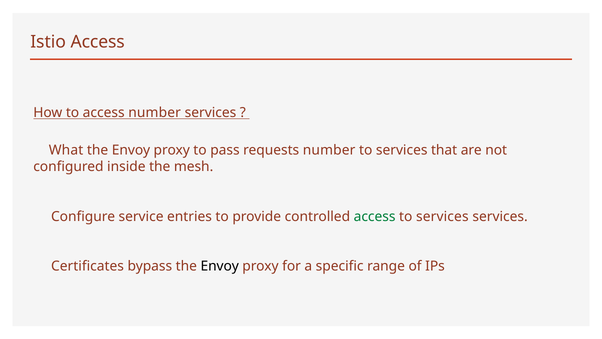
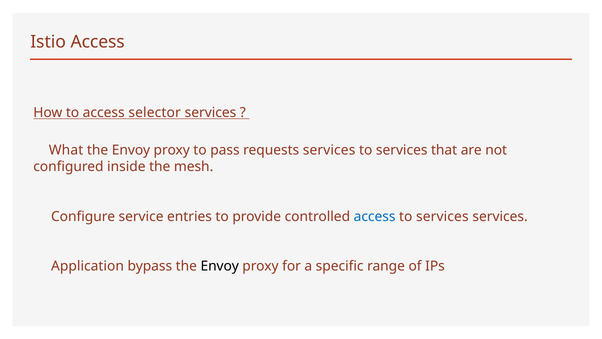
access number: number -> selector
requests number: number -> services
access at (375, 216) colour: green -> blue
Certificates: Certificates -> Application
